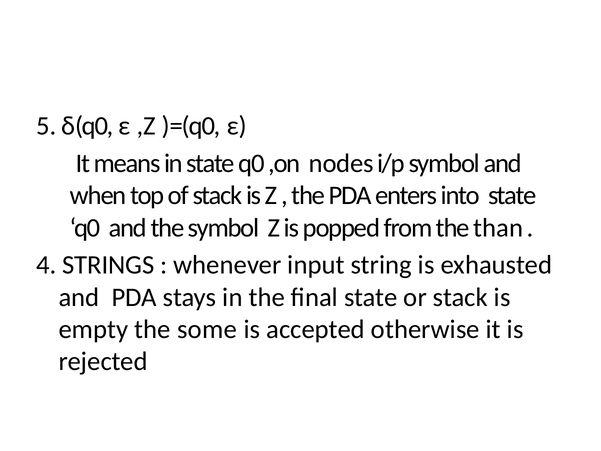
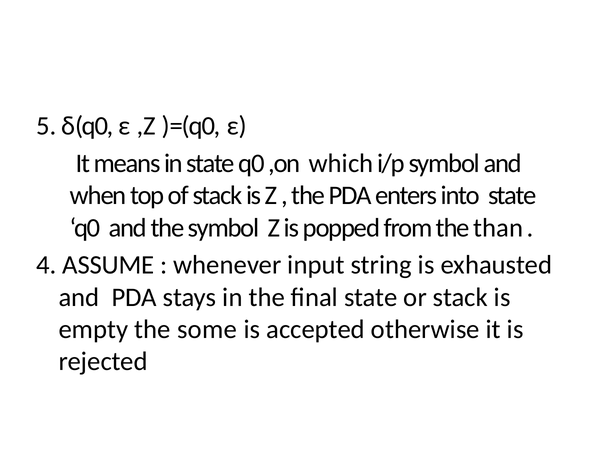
nodes: nodes -> which
STRINGS: STRINGS -> ASSUME
